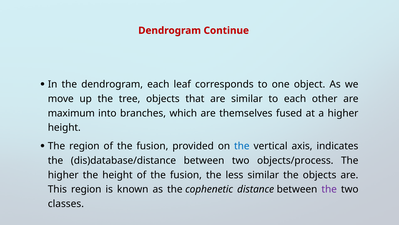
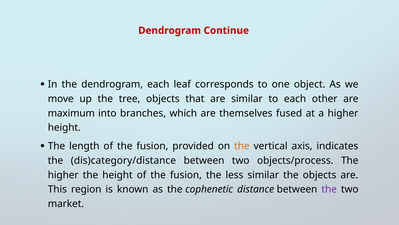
The region: region -> length
the at (242, 146) colour: blue -> orange
dis)database/distance: dis)database/distance -> dis)category/distance
classes: classes -> market
